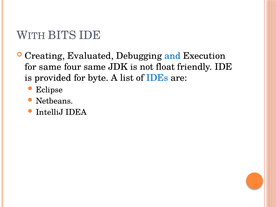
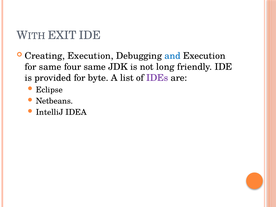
BITS: BITS -> EXIT
Creating Evaluated: Evaluated -> Execution
float: float -> long
IDEs colour: blue -> purple
